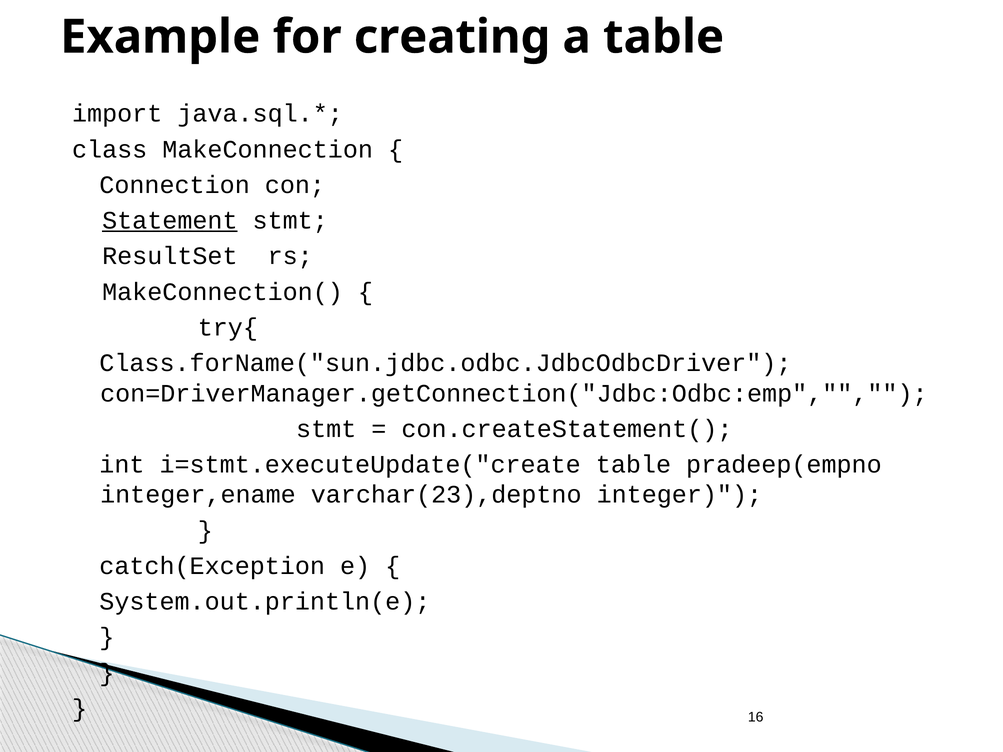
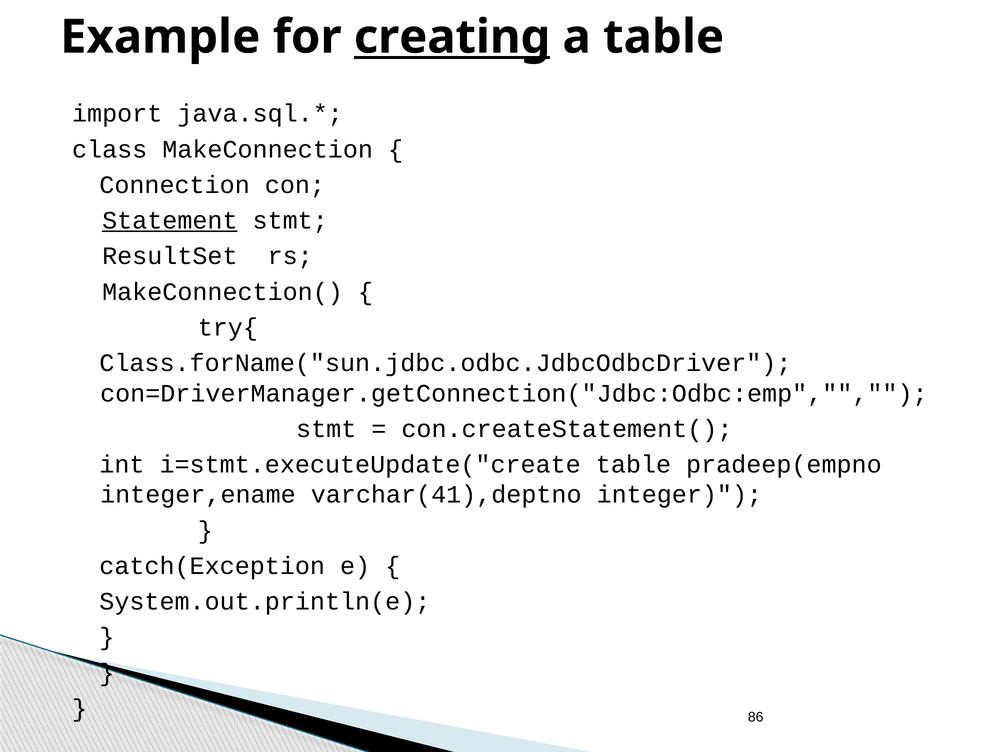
creating underline: none -> present
varchar(23),deptno: varchar(23),deptno -> varchar(41),deptno
16: 16 -> 86
